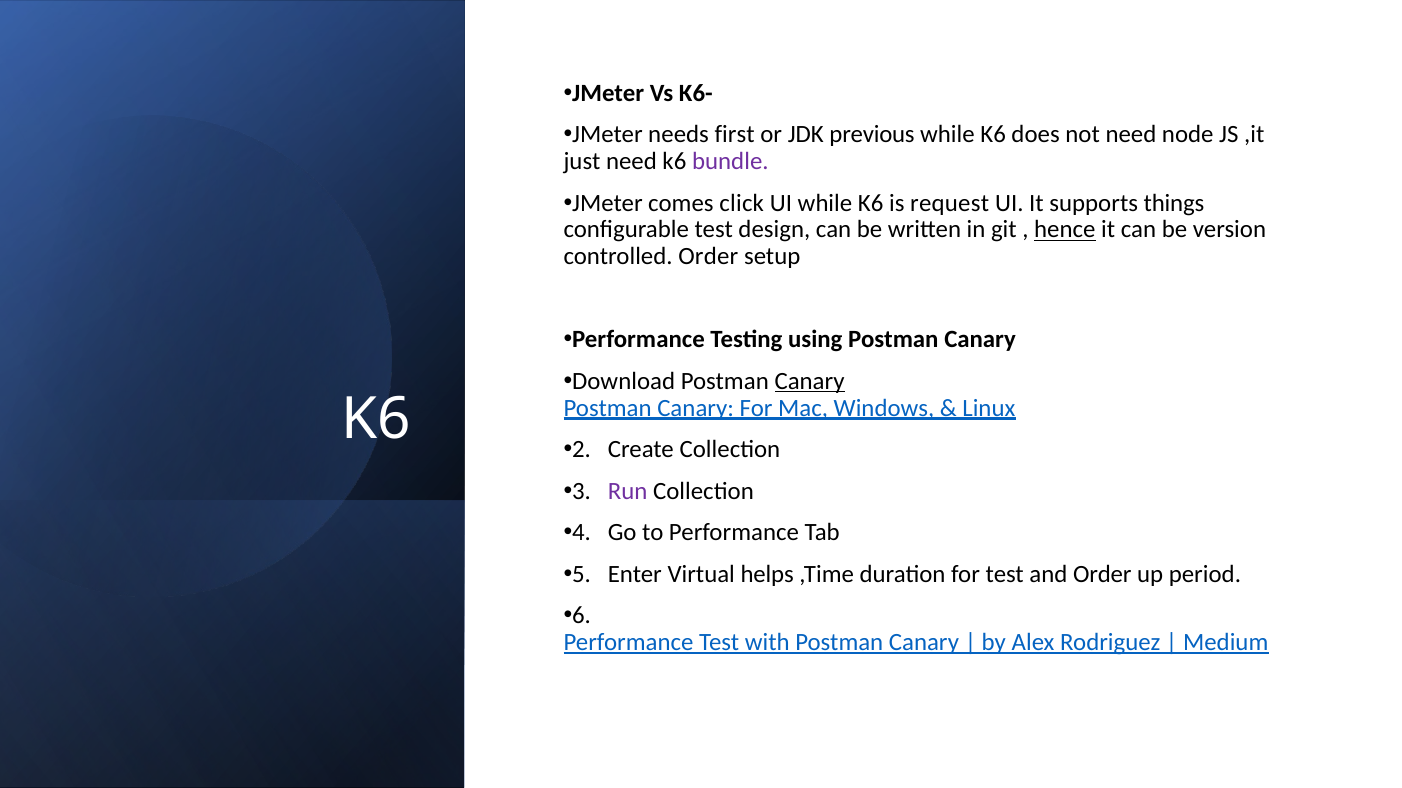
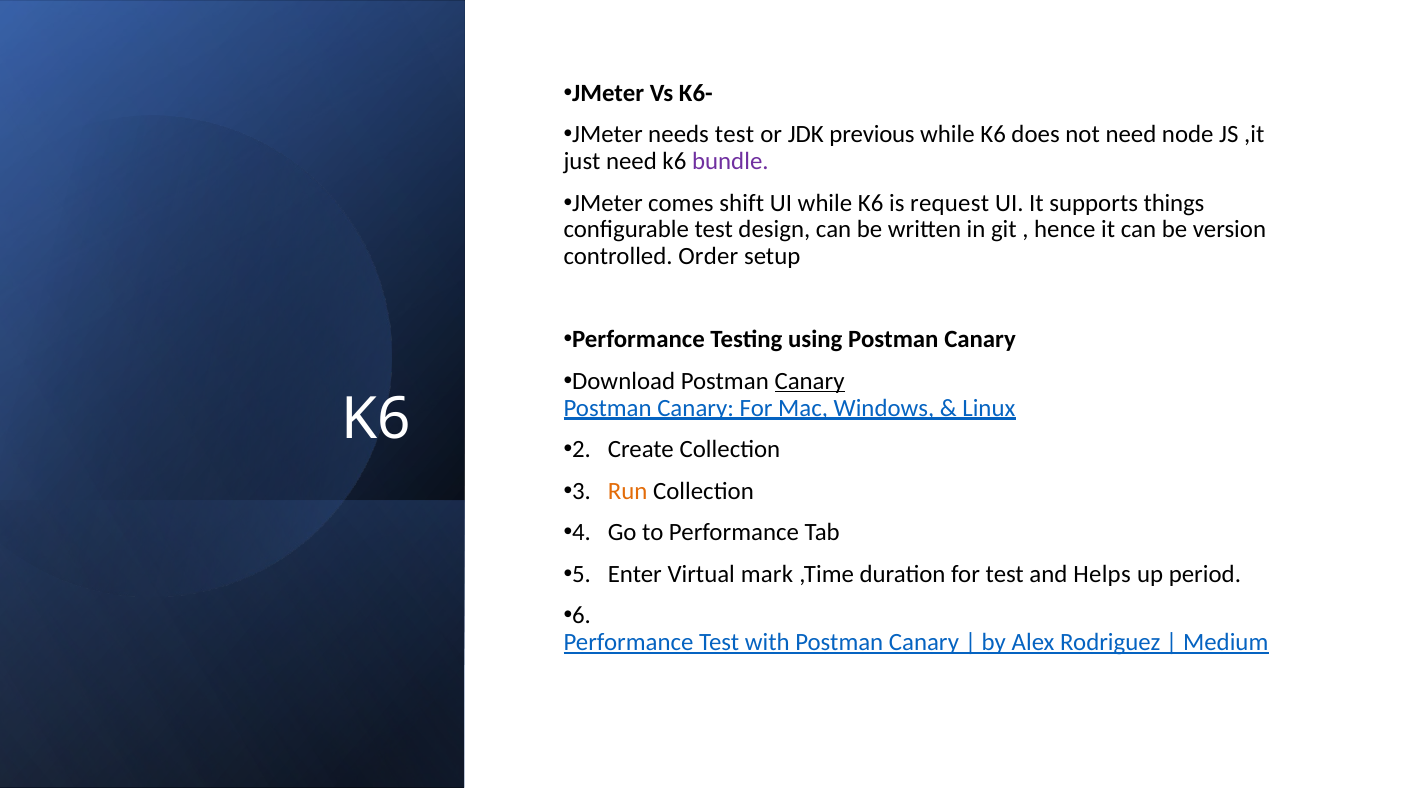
needs first: first -> test
click: click -> shift
hence underline: present -> none
Run colour: purple -> orange
helps: helps -> mark
and Order: Order -> Helps
